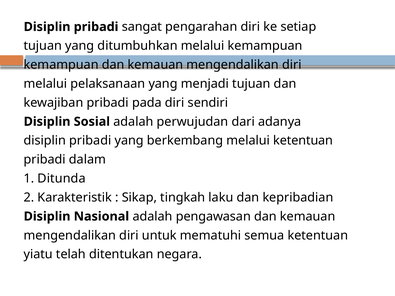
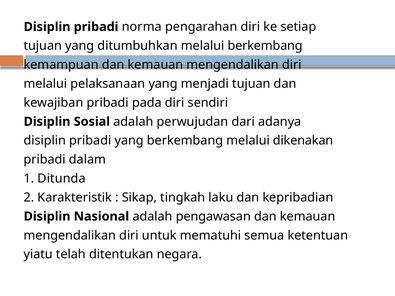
sangat: sangat -> norma
melalui kemampuan: kemampuan -> berkembang
melalui ketentuan: ketentuan -> dikenakan
